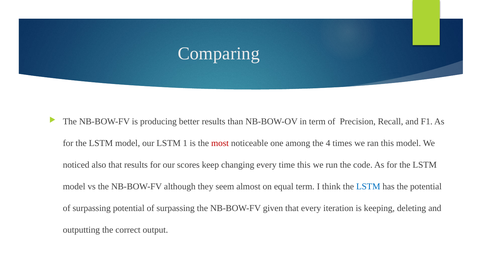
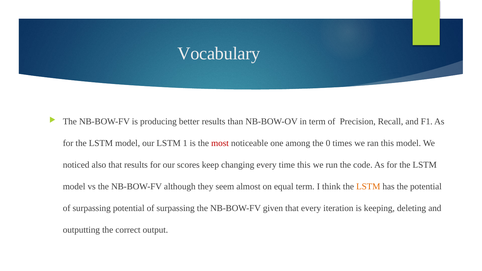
Comparing: Comparing -> Vocabulary
4: 4 -> 0
LSTM at (368, 187) colour: blue -> orange
